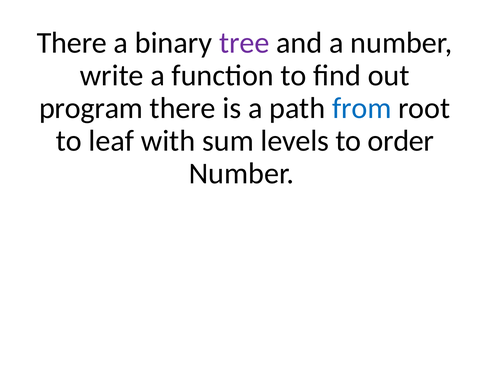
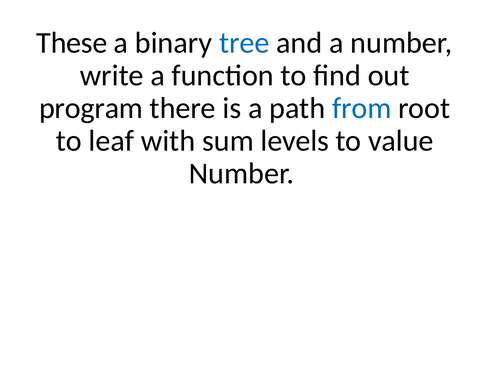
There at (72, 43): There -> These
tree colour: purple -> blue
order: order -> value
